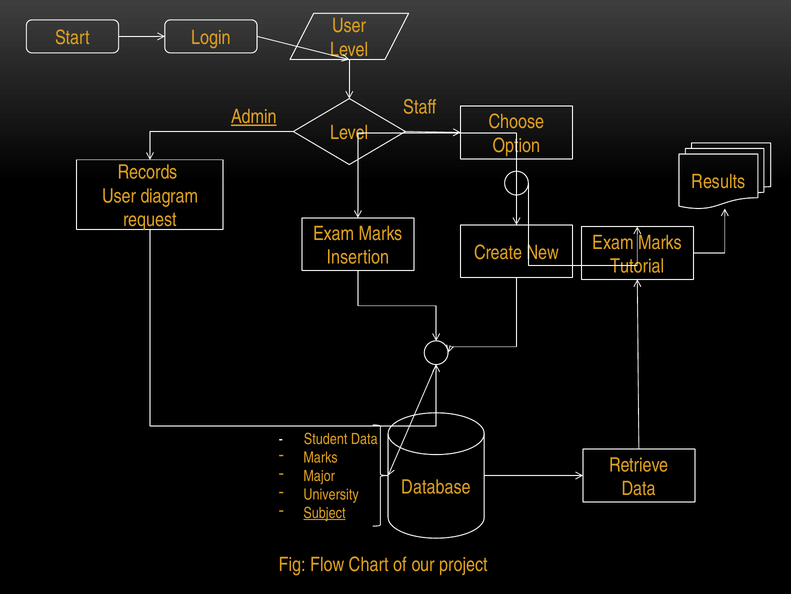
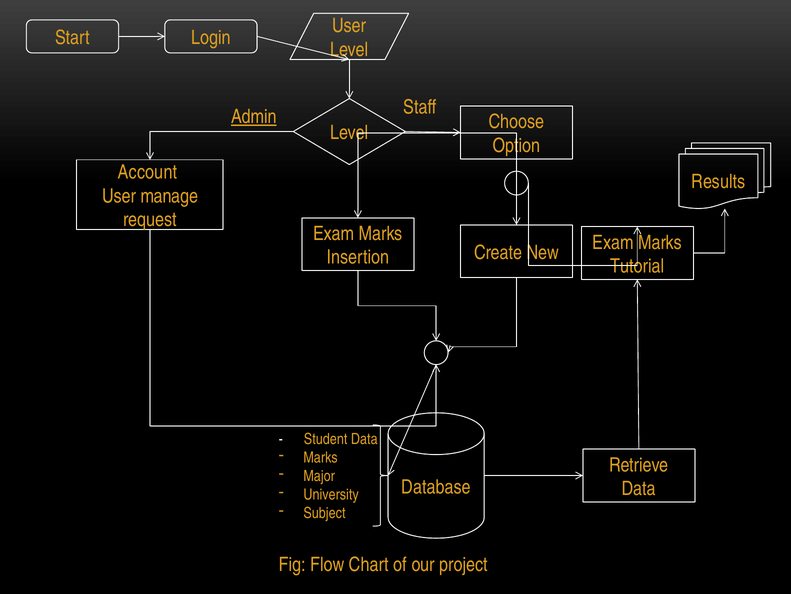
Records: Records -> Account
diagram: diagram -> manage
Subject underline: present -> none
